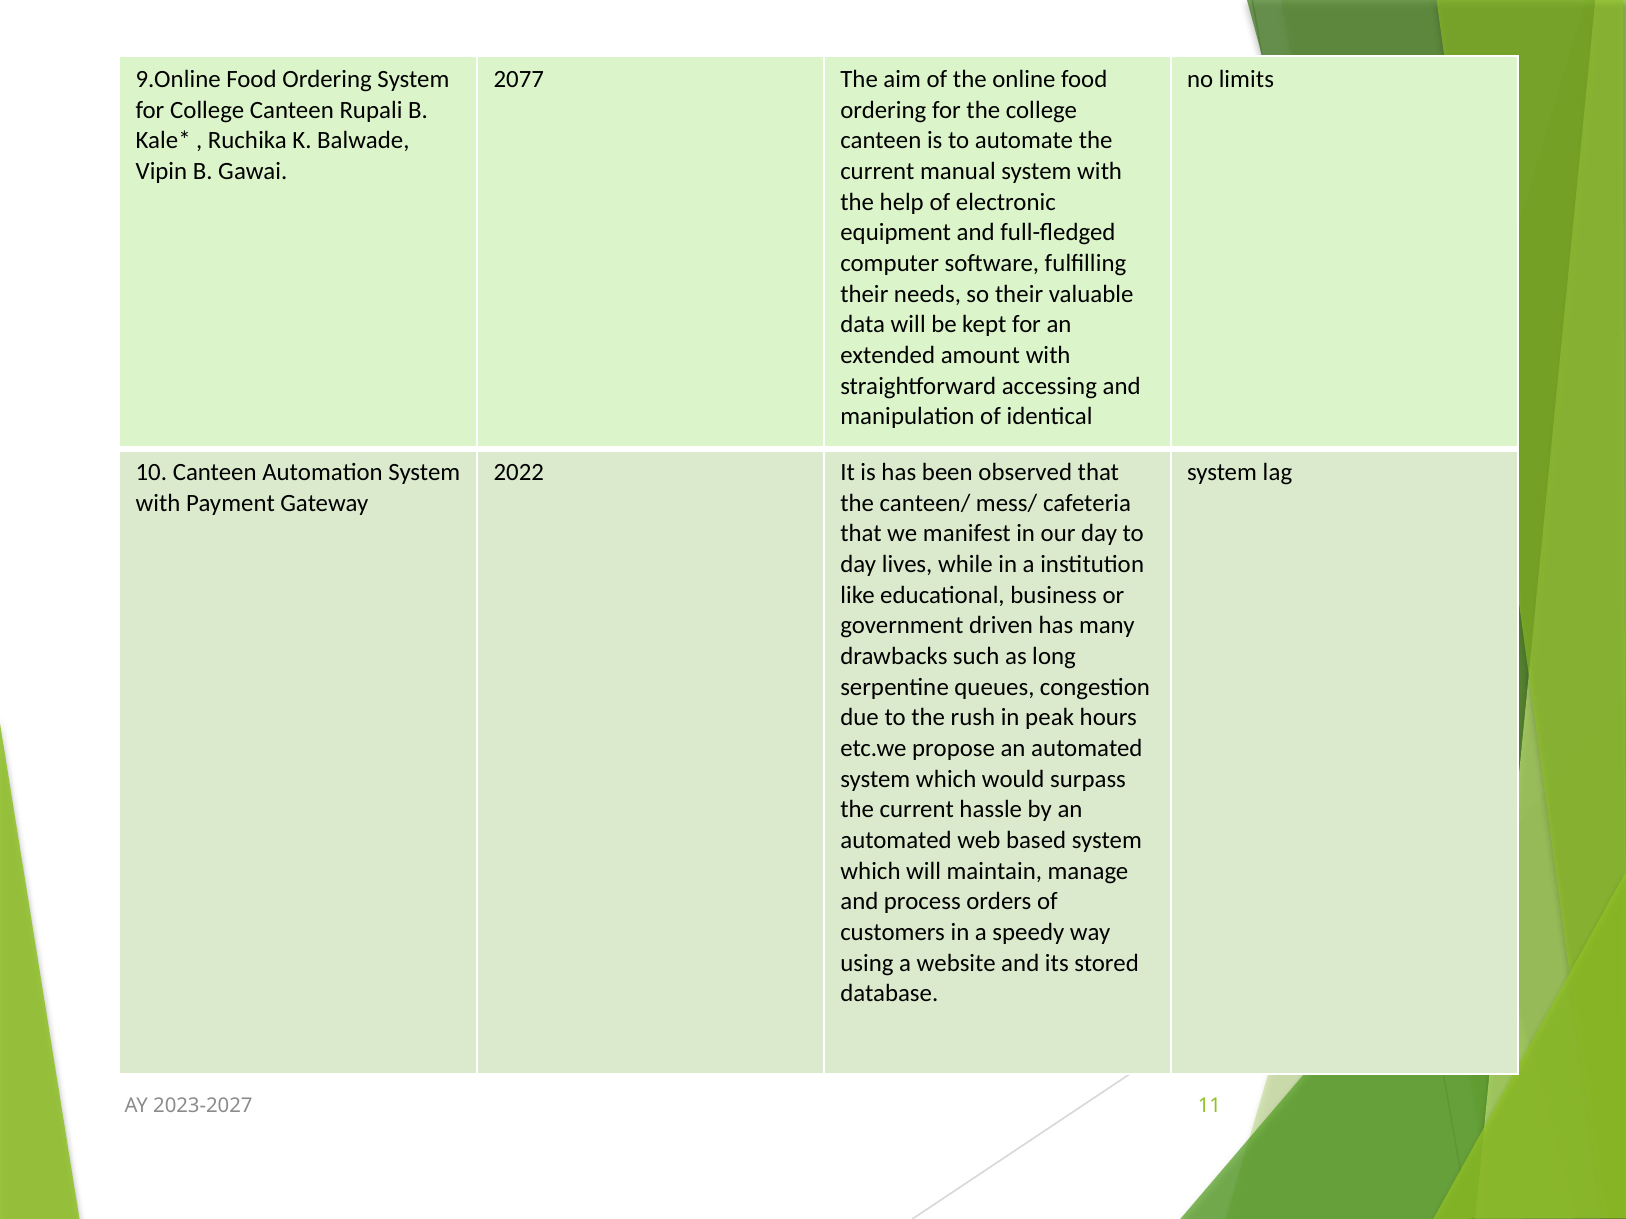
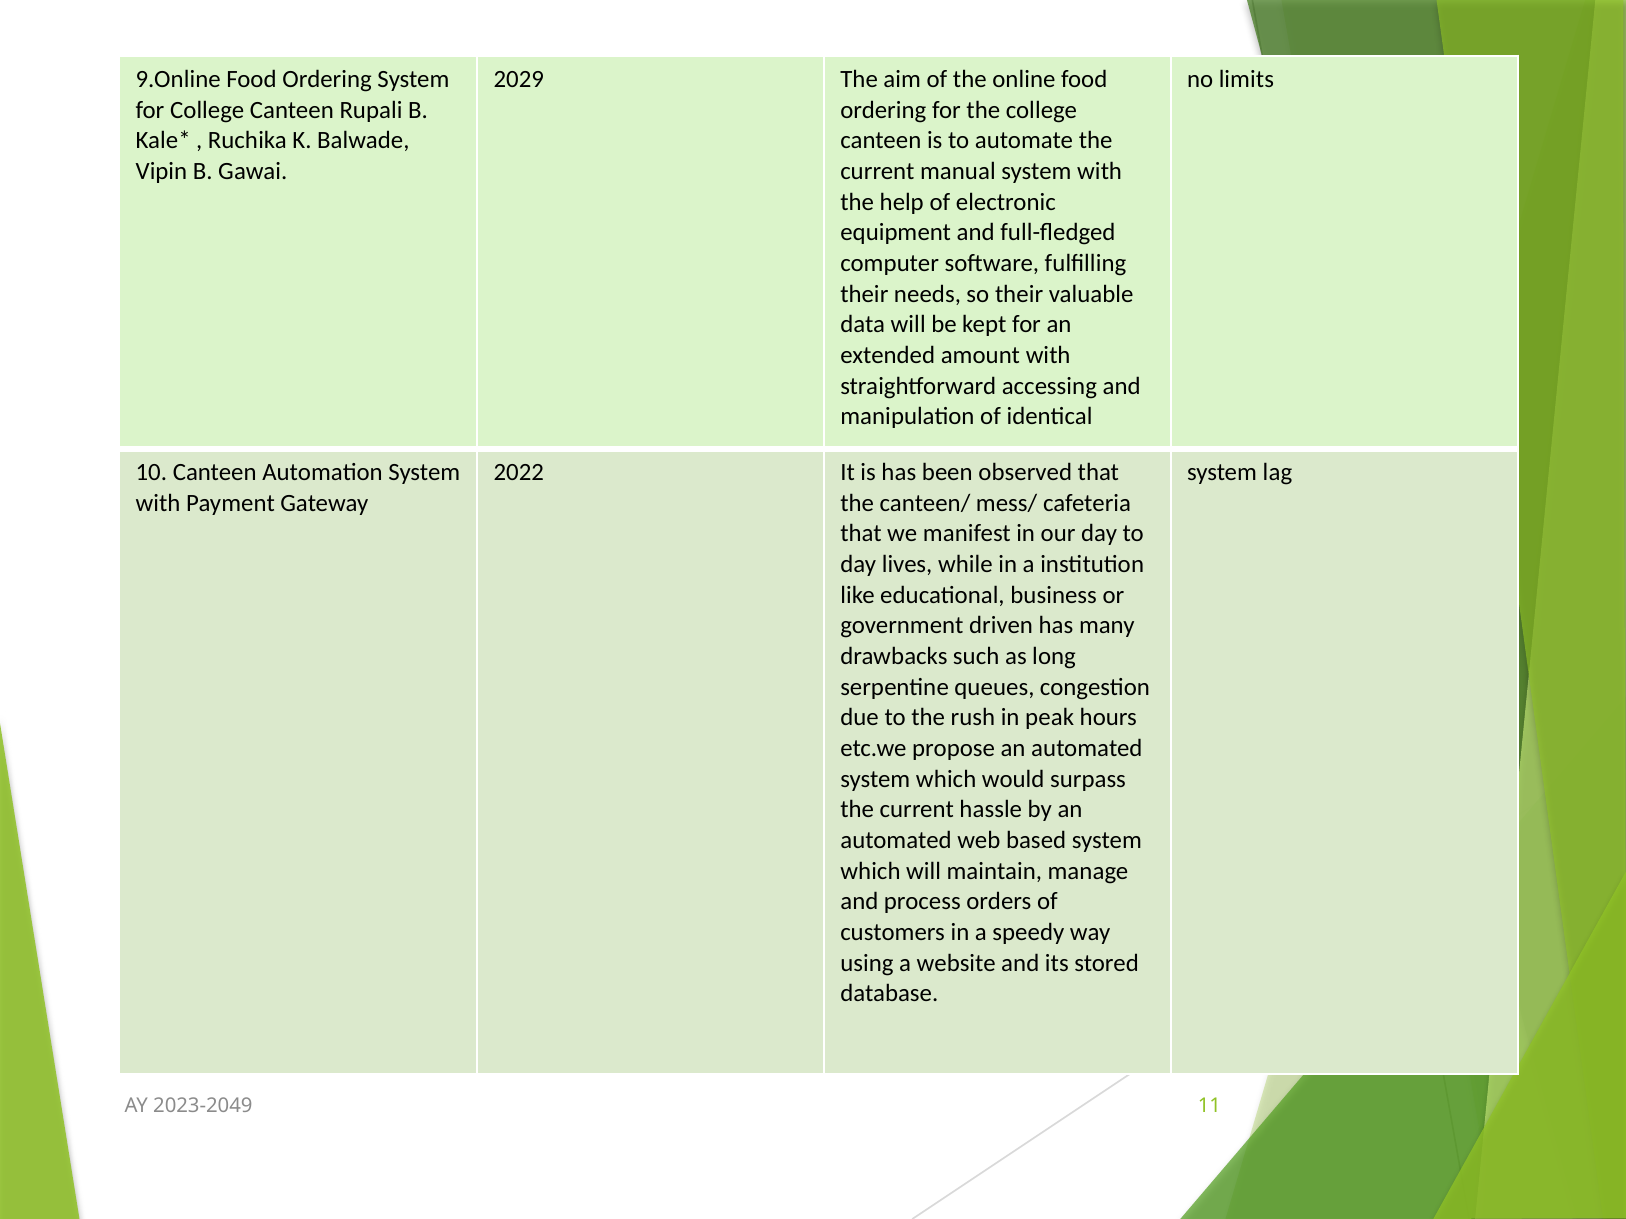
2077: 2077 -> 2029
2023-2027: 2023-2027 -> 2023-2049
